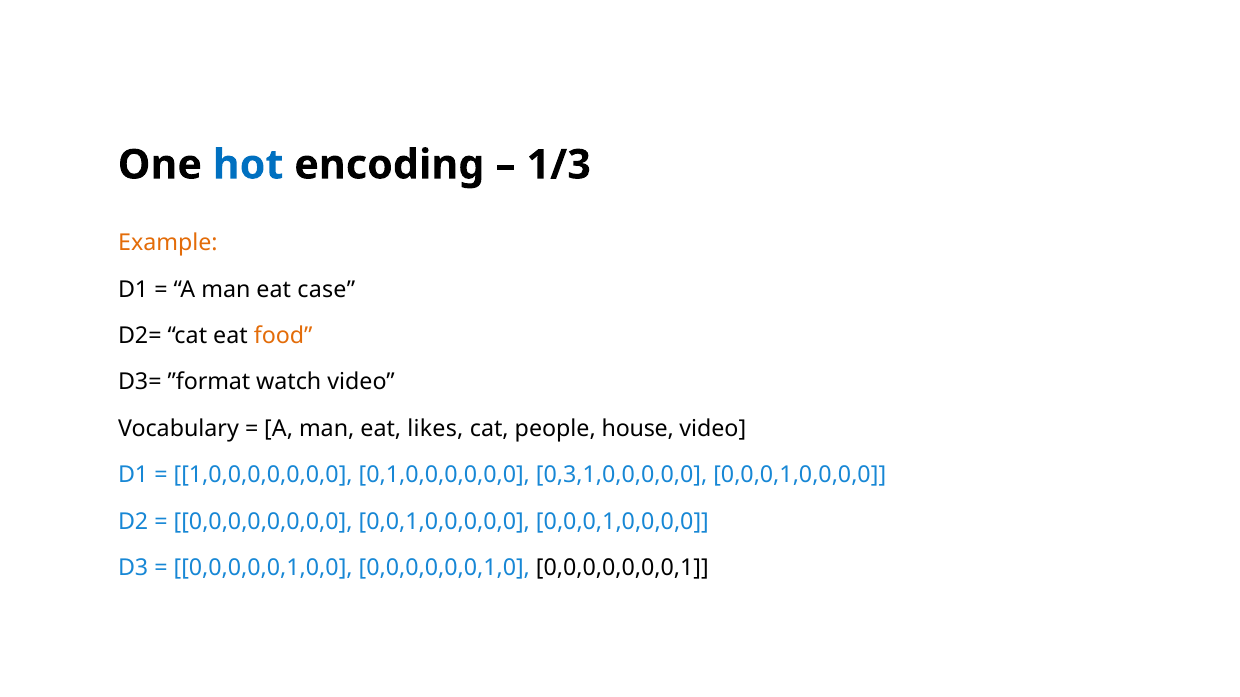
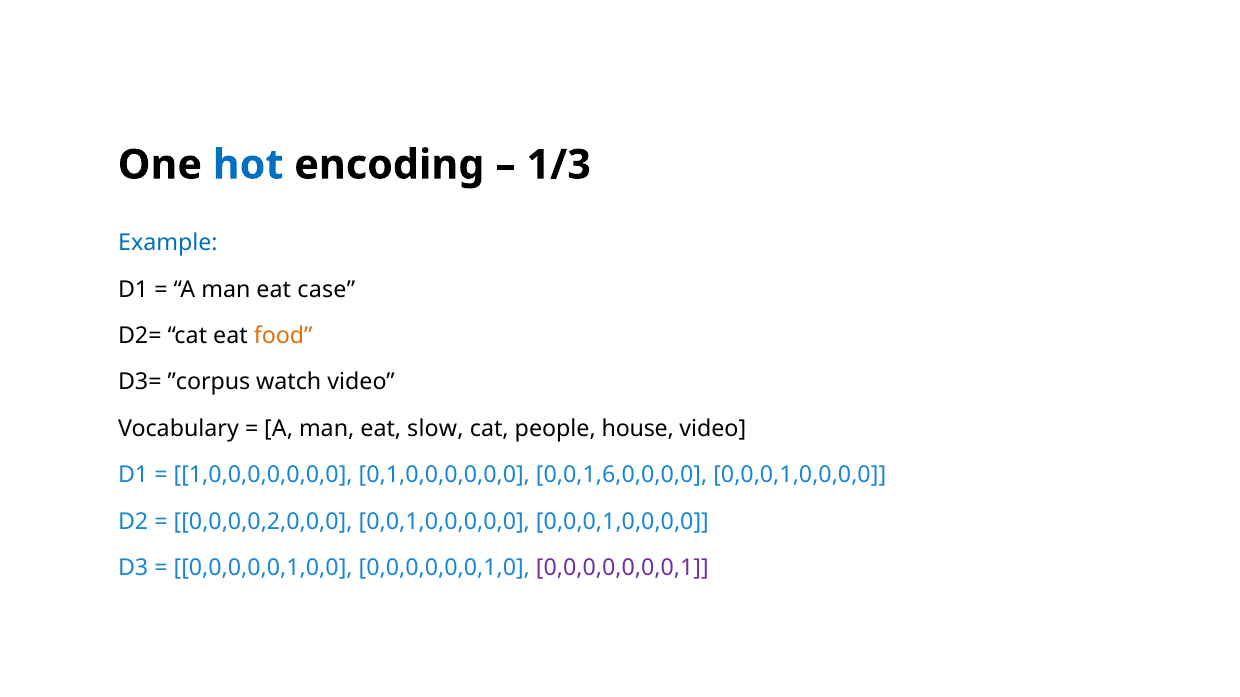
Example colour: orange -> blue
”format: ”format -> ”corpus
likes: likes -> slow
0,3,1,0,0,0,0,0: 0,3,1,0,0,0,0,0 -> 0,0,1,6,0,0,0,0
0,0,0,0,0,0,0,0: 0,0,0,0,0,0,0,0 -> 0,0,0,0,2,0,0,0
0,0,0,0,0,0,0,1 colour: black -> purple
